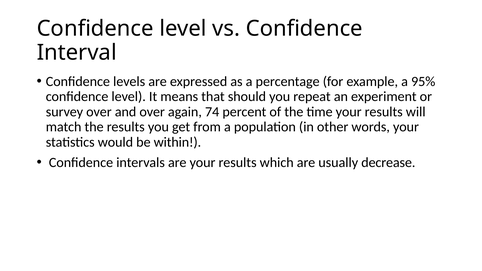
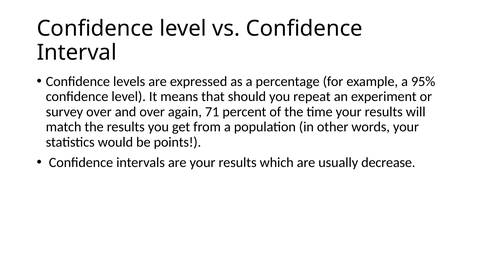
74: 74 -> 71
within: within -> points
